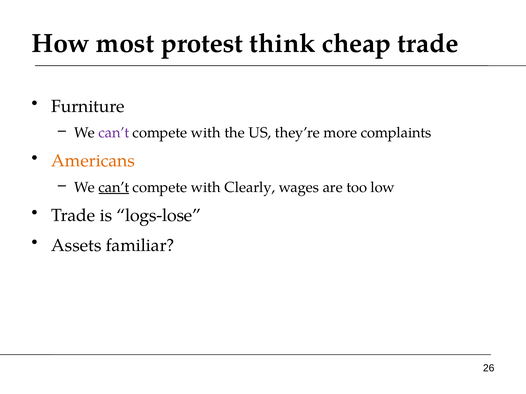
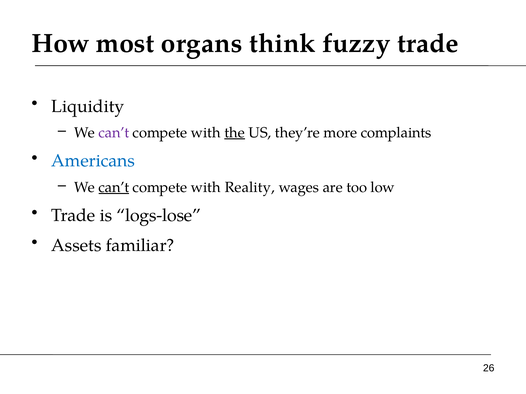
protest: protest -> organs
cheap: cheap -> fuzzy
Furniture: Furniture -> Liquidity
the underline: none -> present
Americans colour: orange -> blue
Clearly: Clearly -> Reality
